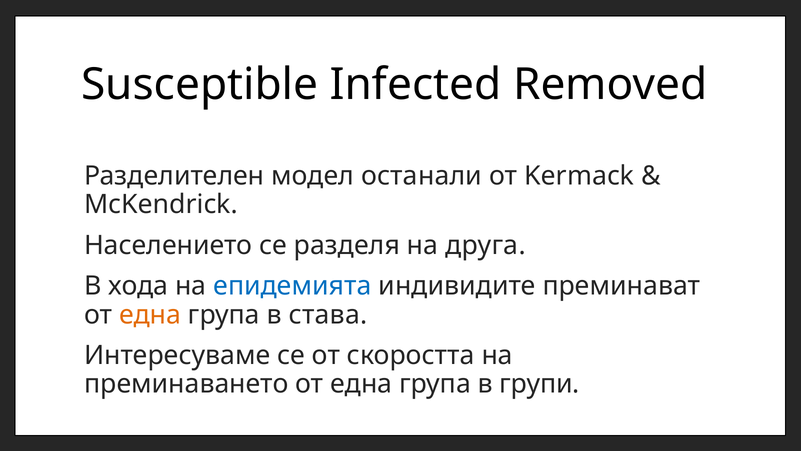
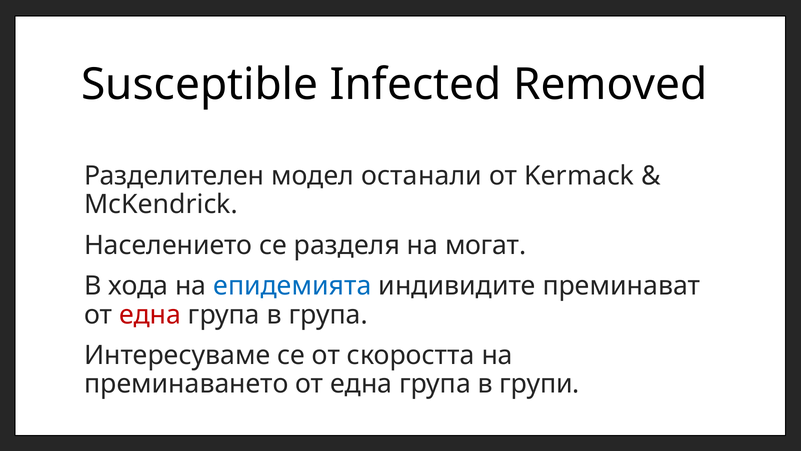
друга: друга -> могат
една at (150, 314) colour: orange -> red
в става: става -> група
